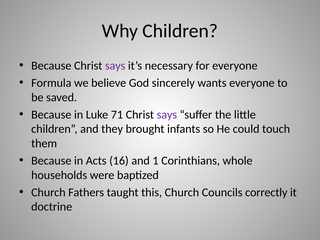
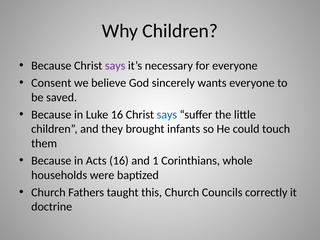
Formula: Formula -> Consent
Luke 71: 71 -> 16
says at (167, 115) colour: purple -> blue
